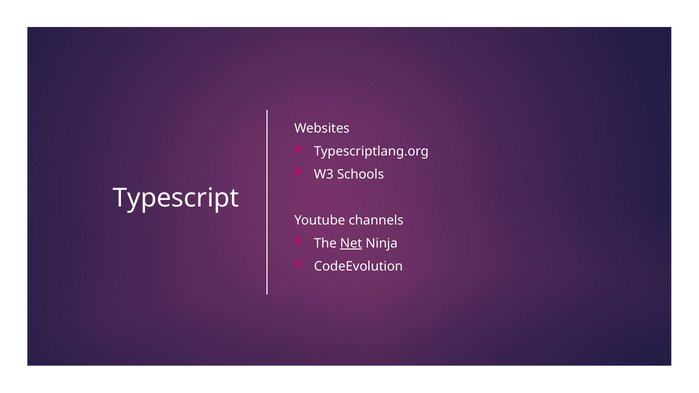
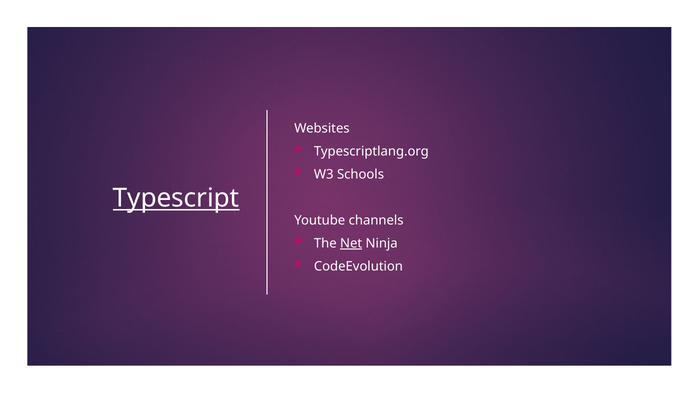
Typescript underline: none -> present
